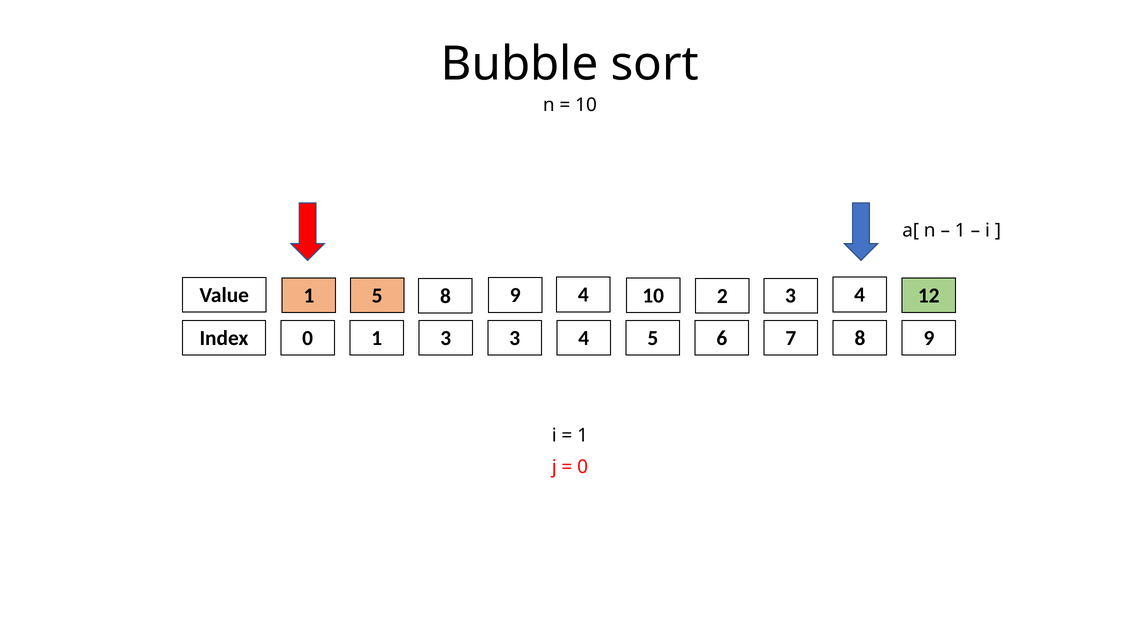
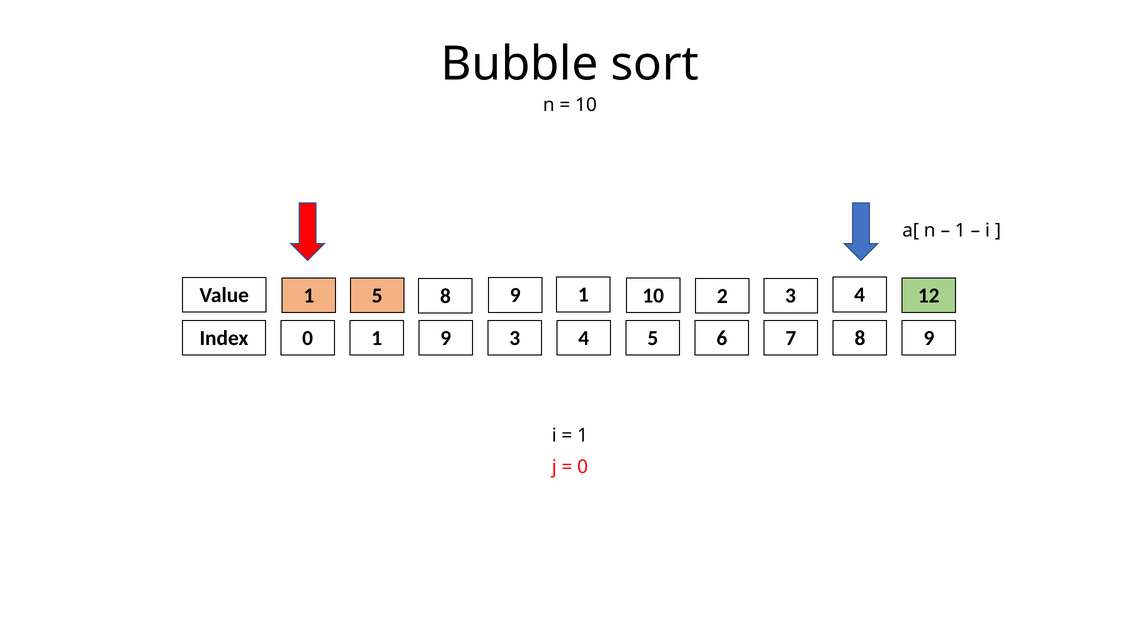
9 4: 4 -> 1
1 3: 3 -> 9
